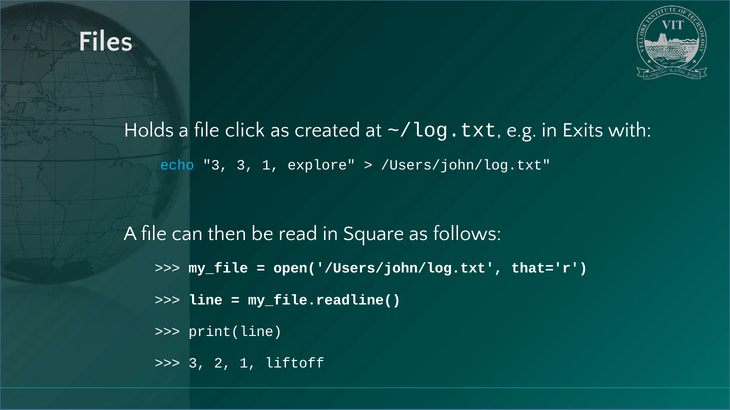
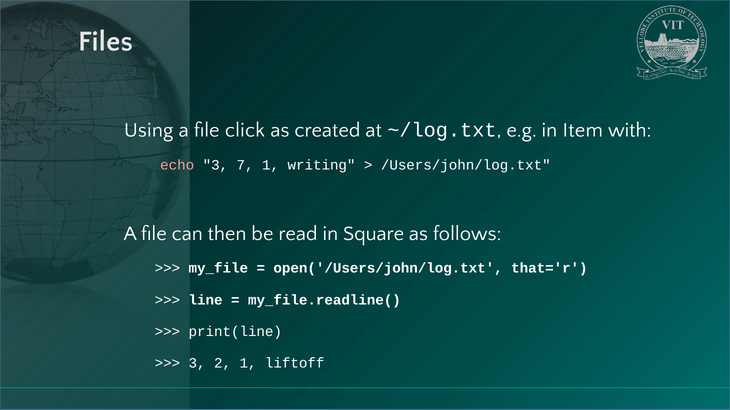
Holds: Holds -> Using
Exits: Exits -> Item
echo colour: light blue -> pink
3 3: 3 -> 7
explore: explore -> writing
